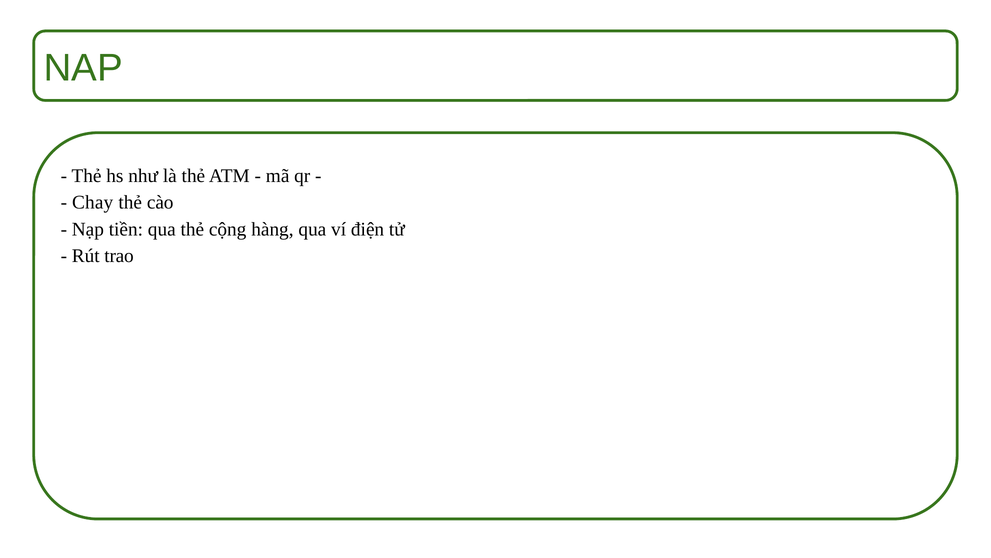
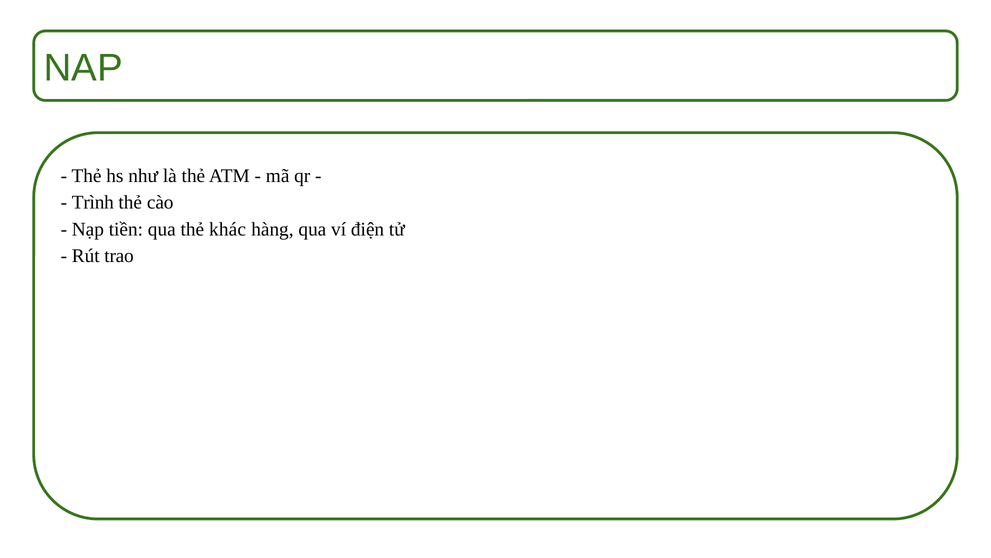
Chay: Chay -> Trình
cộng: cộng -> khác
